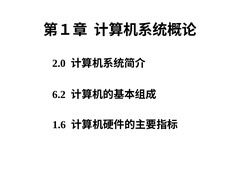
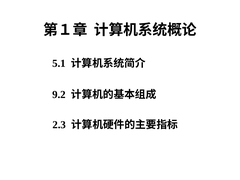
2.0: 2.0 -> 5.1
6.2: 6.2 -> 9.2
1.6: 1.6 -> 2.3
